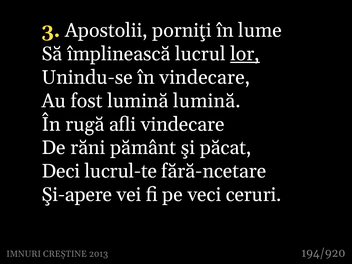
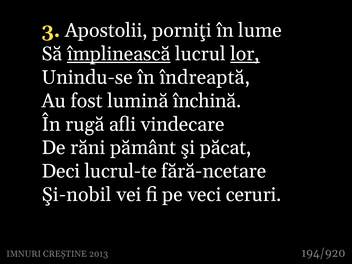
împlinească underline: none -> present
în vindecare: vindecare -> îndreaptă
lumină lumină: lumină -> închină
Şi-apere: Şi-apere -> Şi-nobil
